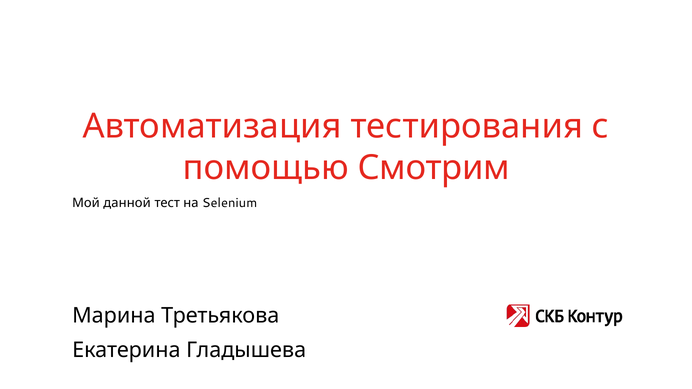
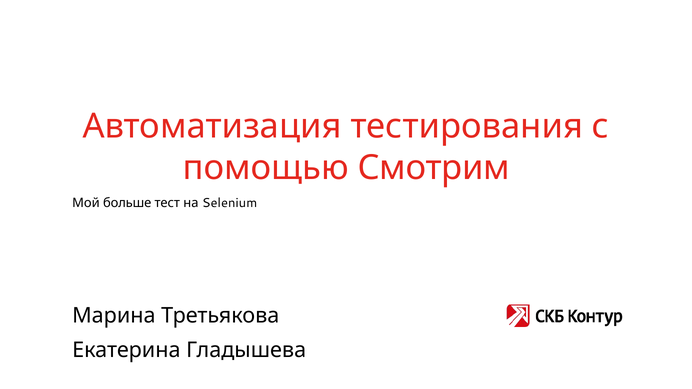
данной: данной -> больше
